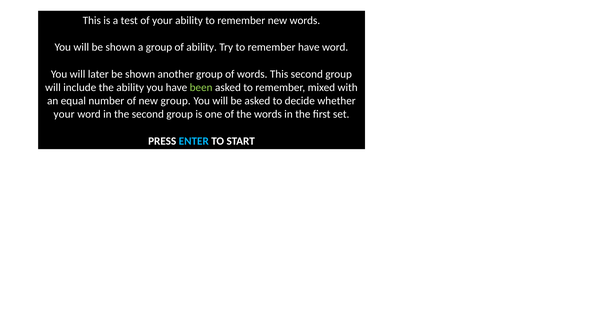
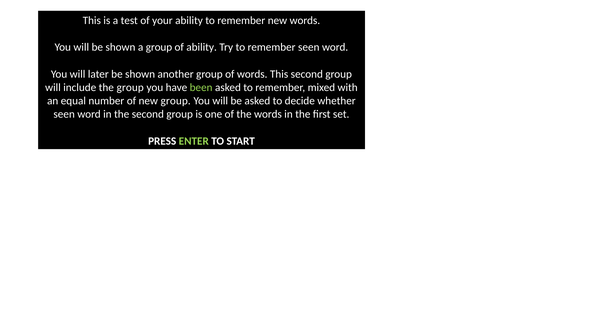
remember have: have -> seen
the ability: ability -> group
your at (64, 114): your -> seen
ENTER colour: light blue -> light green
